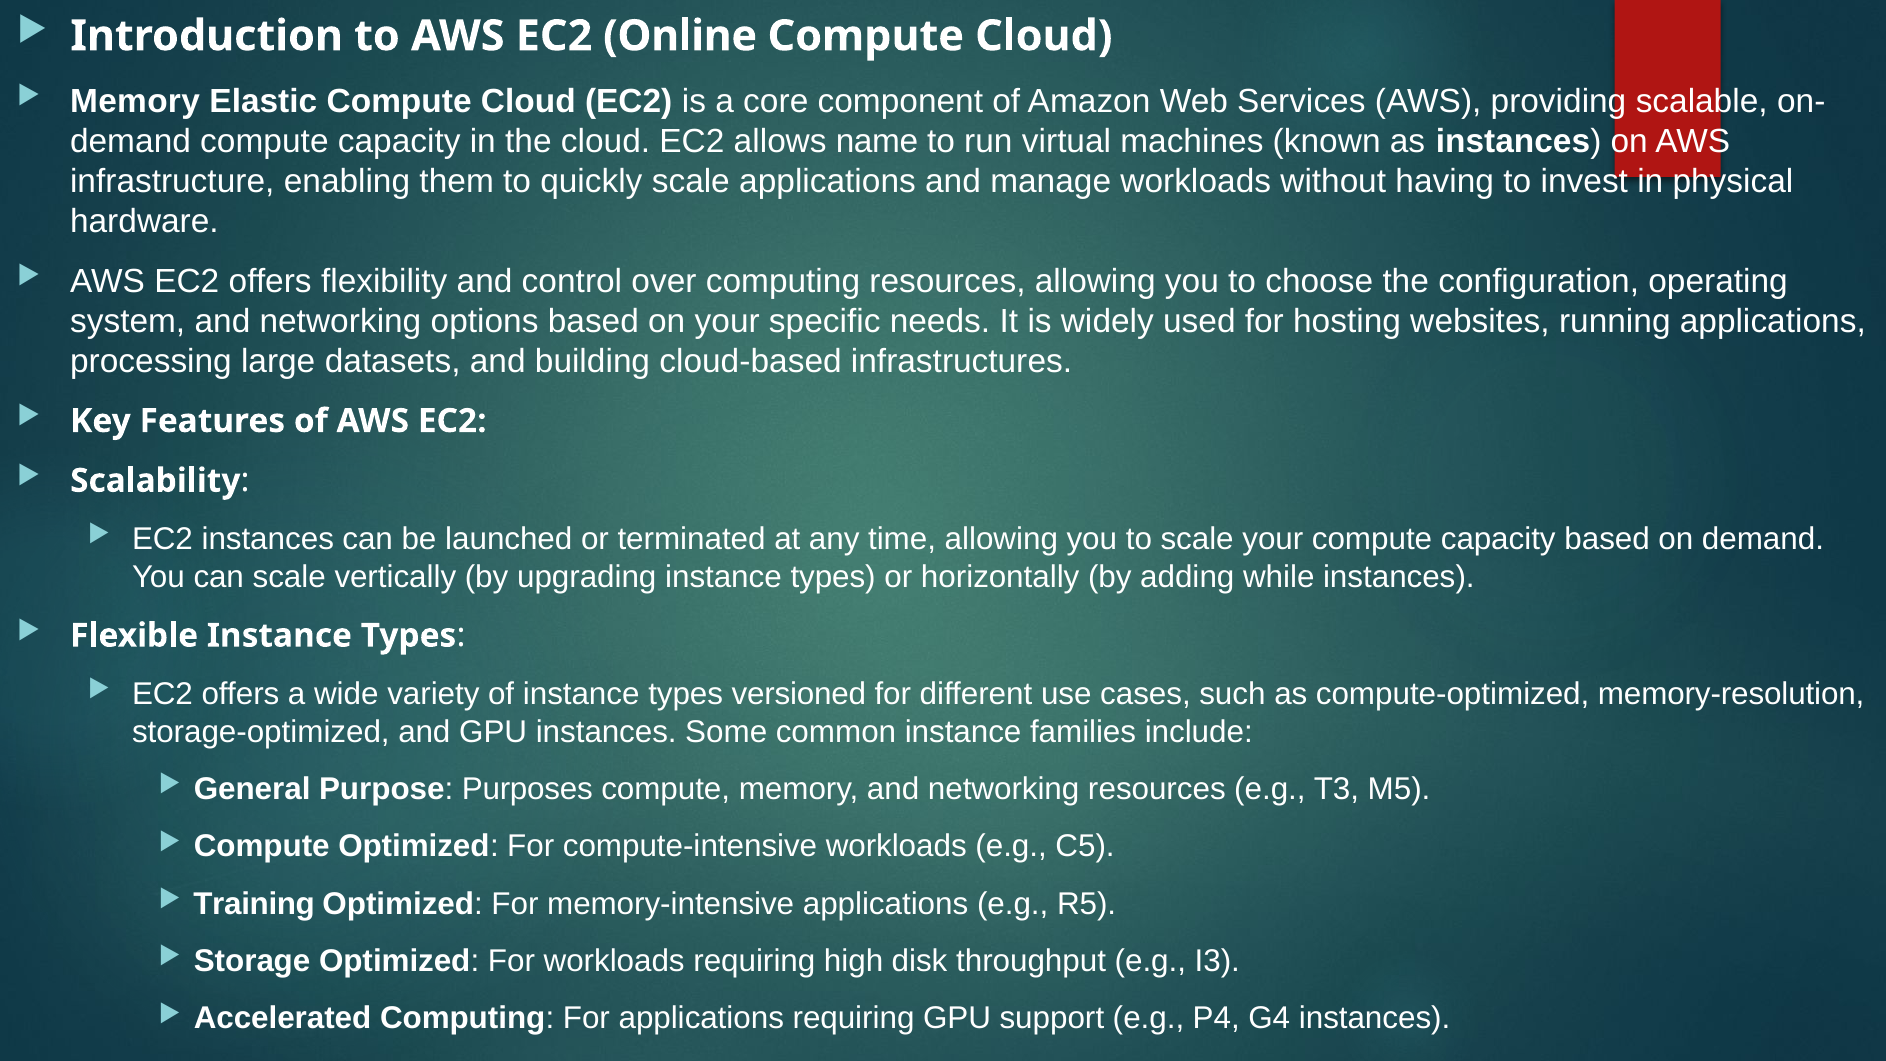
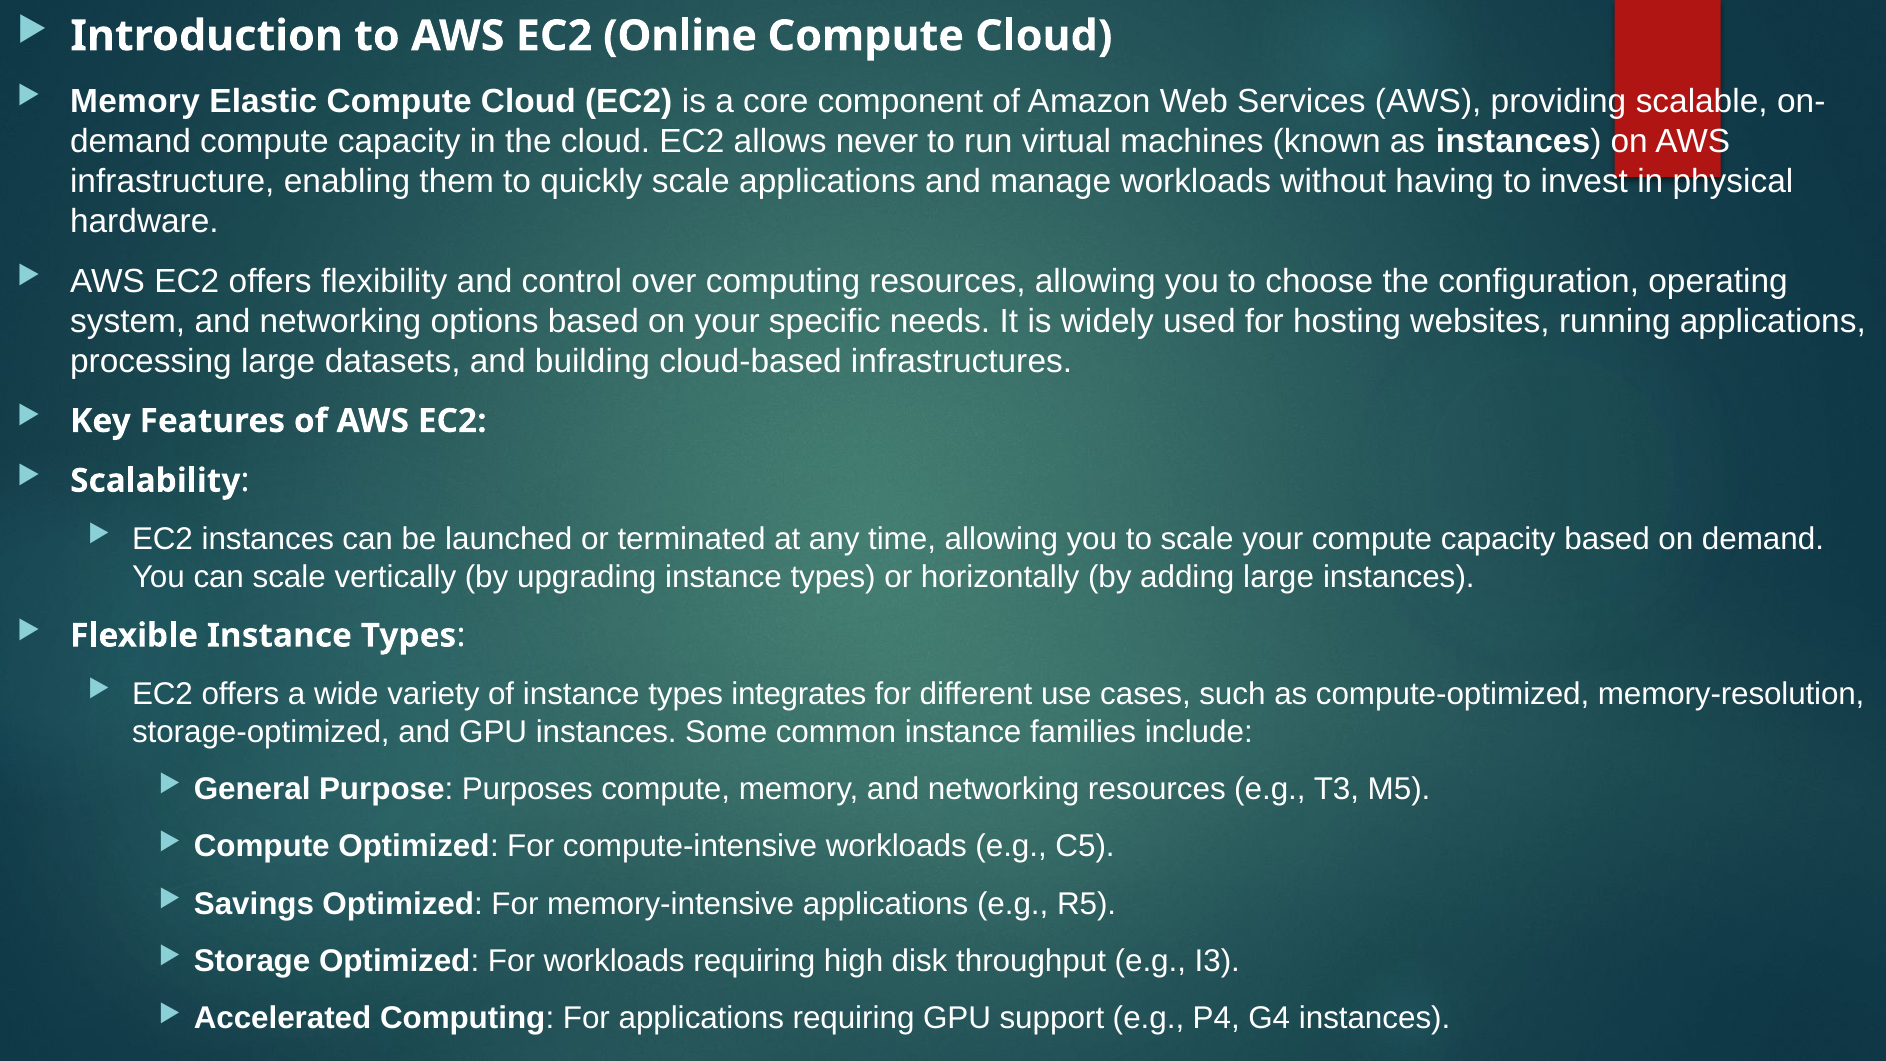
name: name -> never
adding while: while -> large
versioned: versioned -> integrates
Training: Training -> Savings
